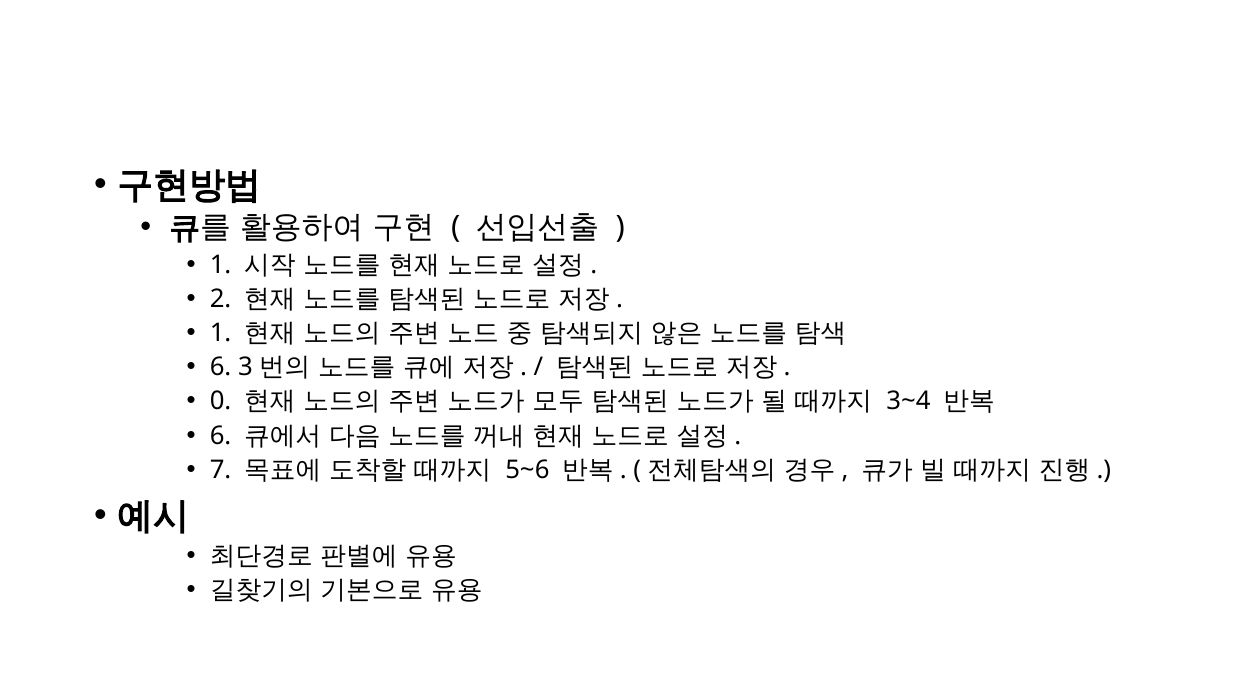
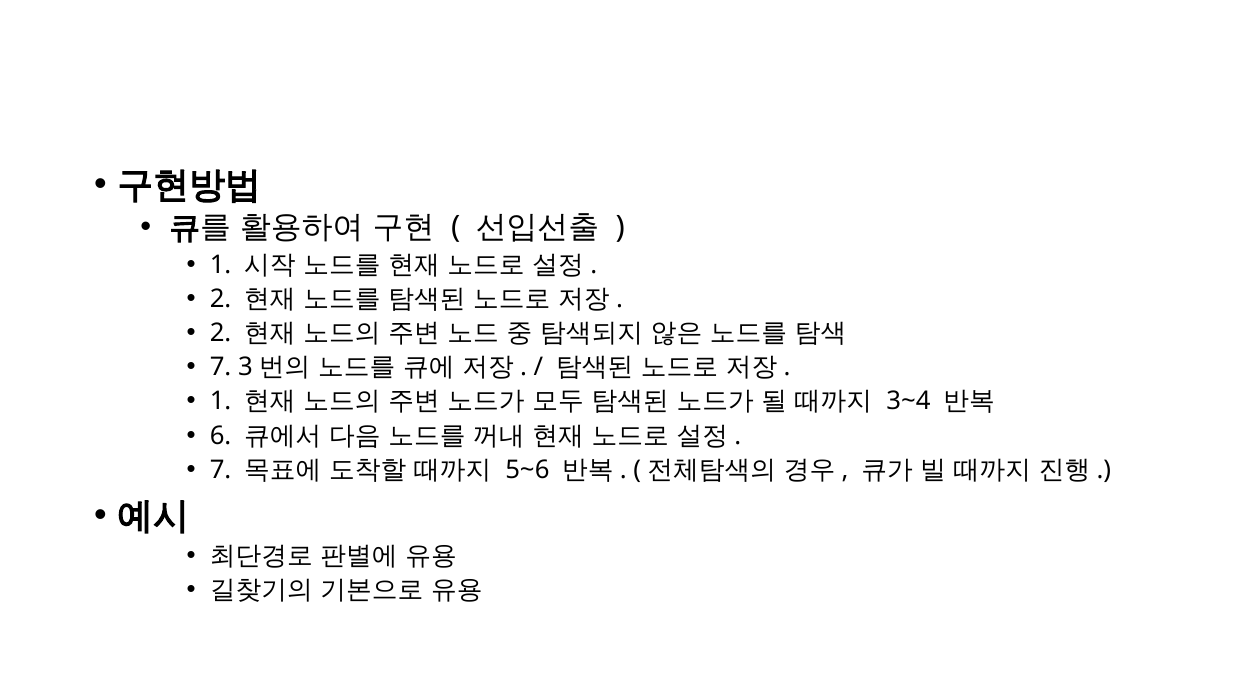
1 at (221, 333): 1 -> 2
6 at (221, 367): 6 -> 7
0 at (221, 402): 0 -> 1
